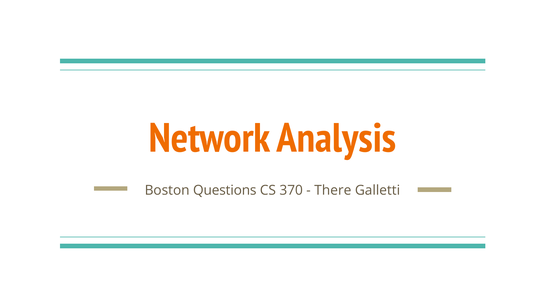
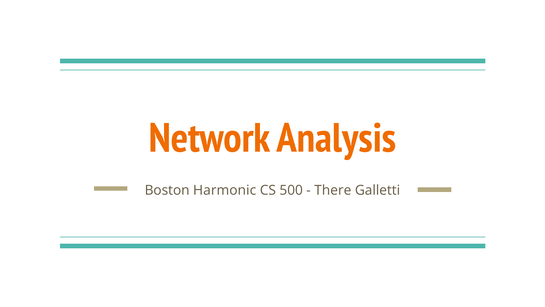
Questions: Questions -> Harmonic
370: 370 -> 500
